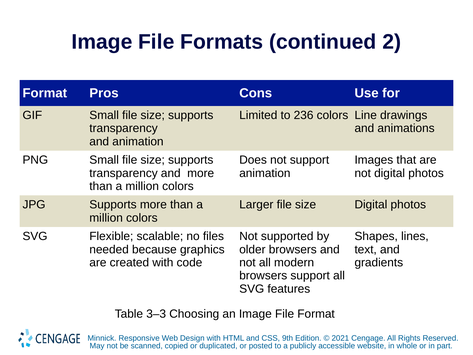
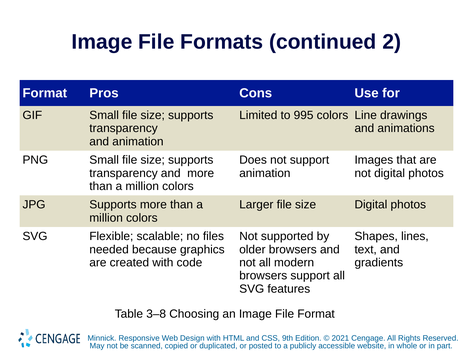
236: 236 -> 995
3–3: 3–3 -> 3–8
